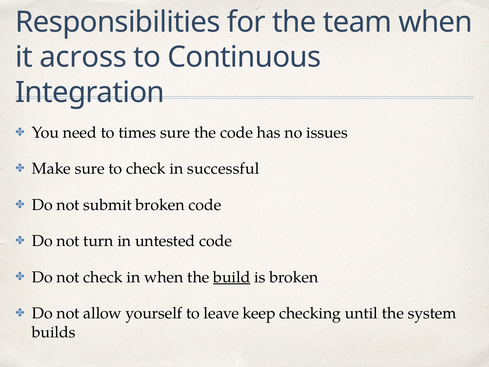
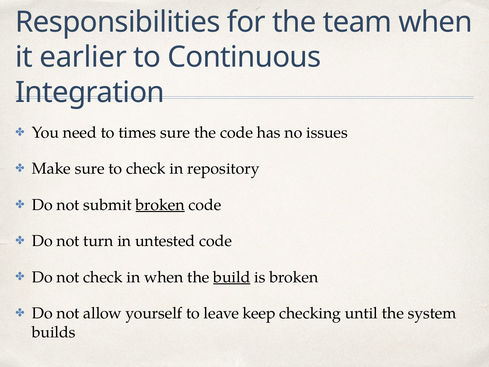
across: across -> earlier
successful: successful -> repository
broken at (160, 205) underline: none -> present
